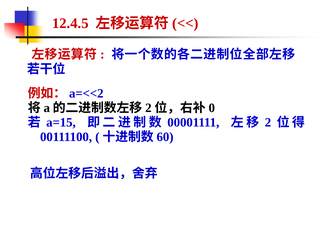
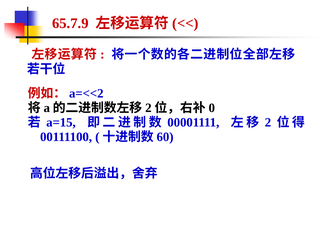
12.4.5: 12.4.5 -> 65.7.9
